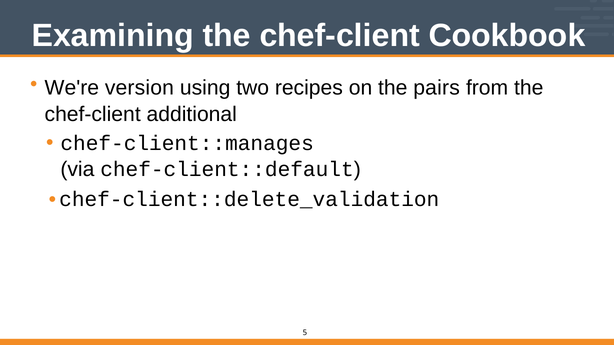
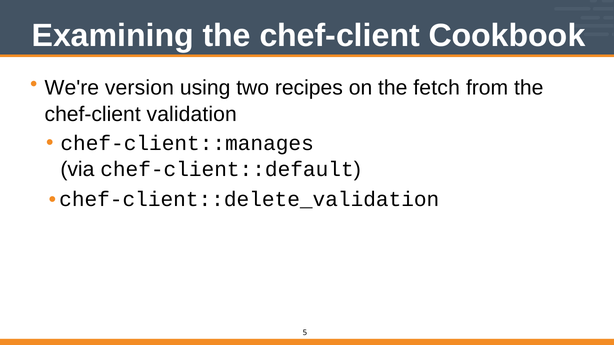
pairs: pairs -> fetch
additional: additional -> validation
